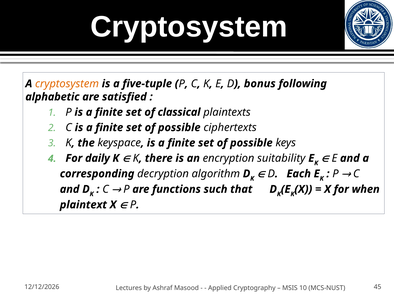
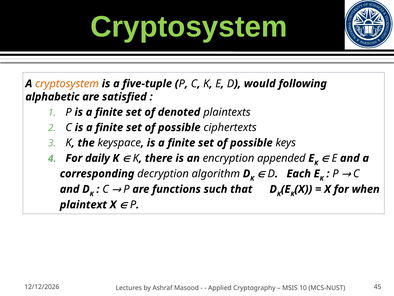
Cryptosystem at (189, 27) colour: white -> light green
bonus: bonus -> would
classical: classical -> denoted
suitability: suitability -> appended
